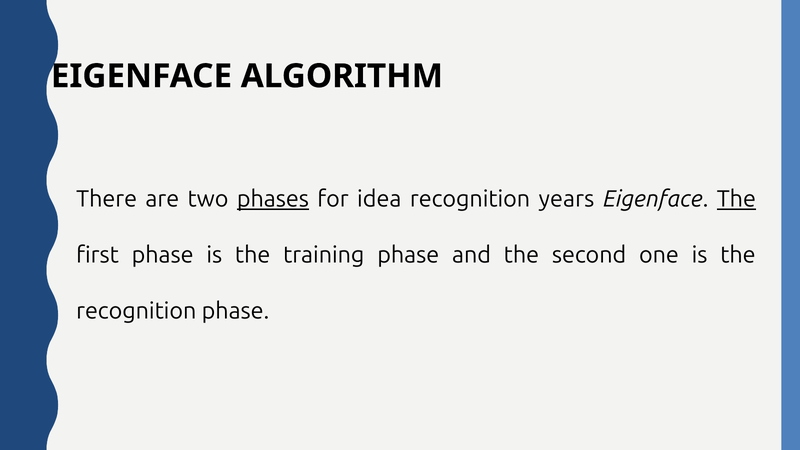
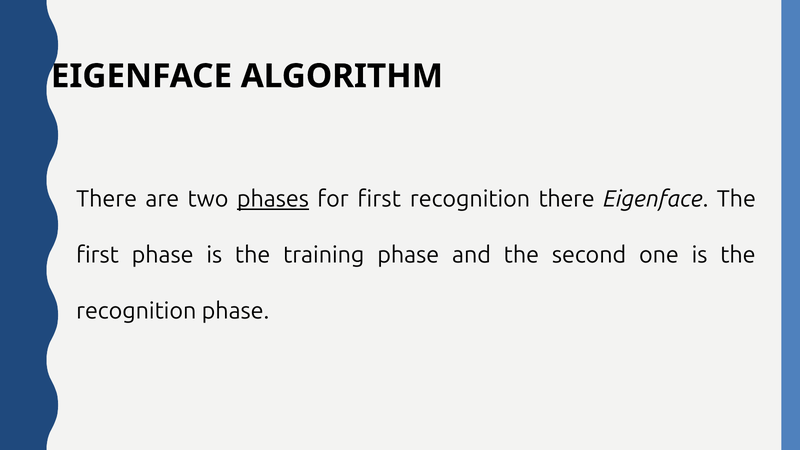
for idea: idea -> first
recognition years: years -> there
The at (736, 199) underline: present -> none
